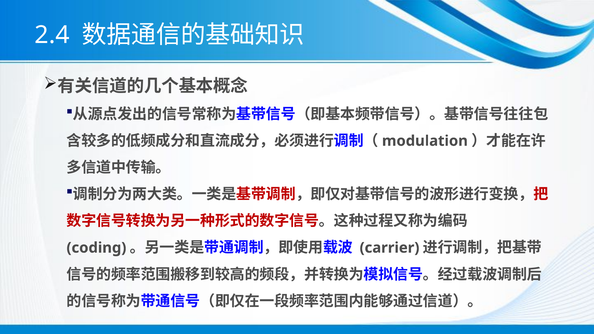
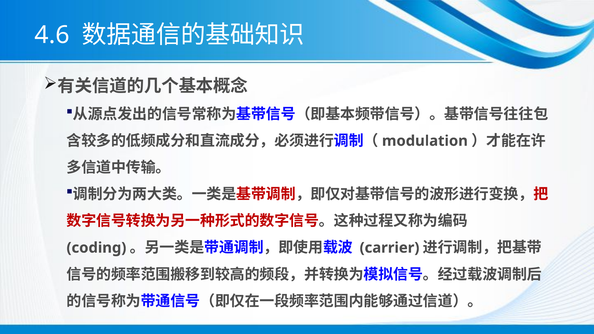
2.4: 2.4 -> 4.6
